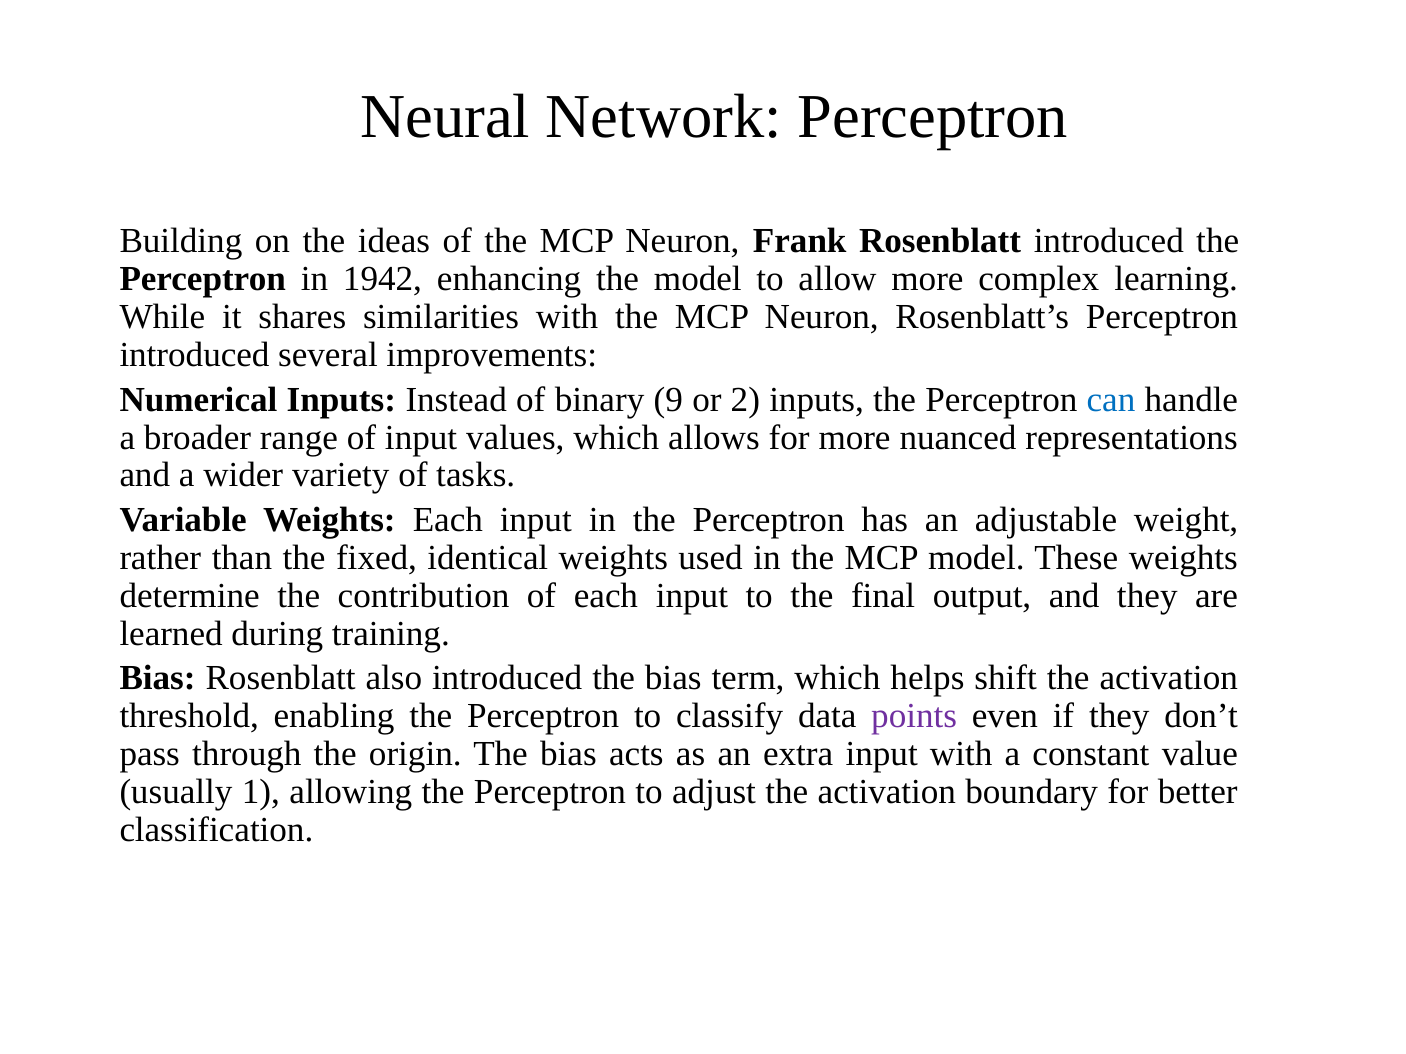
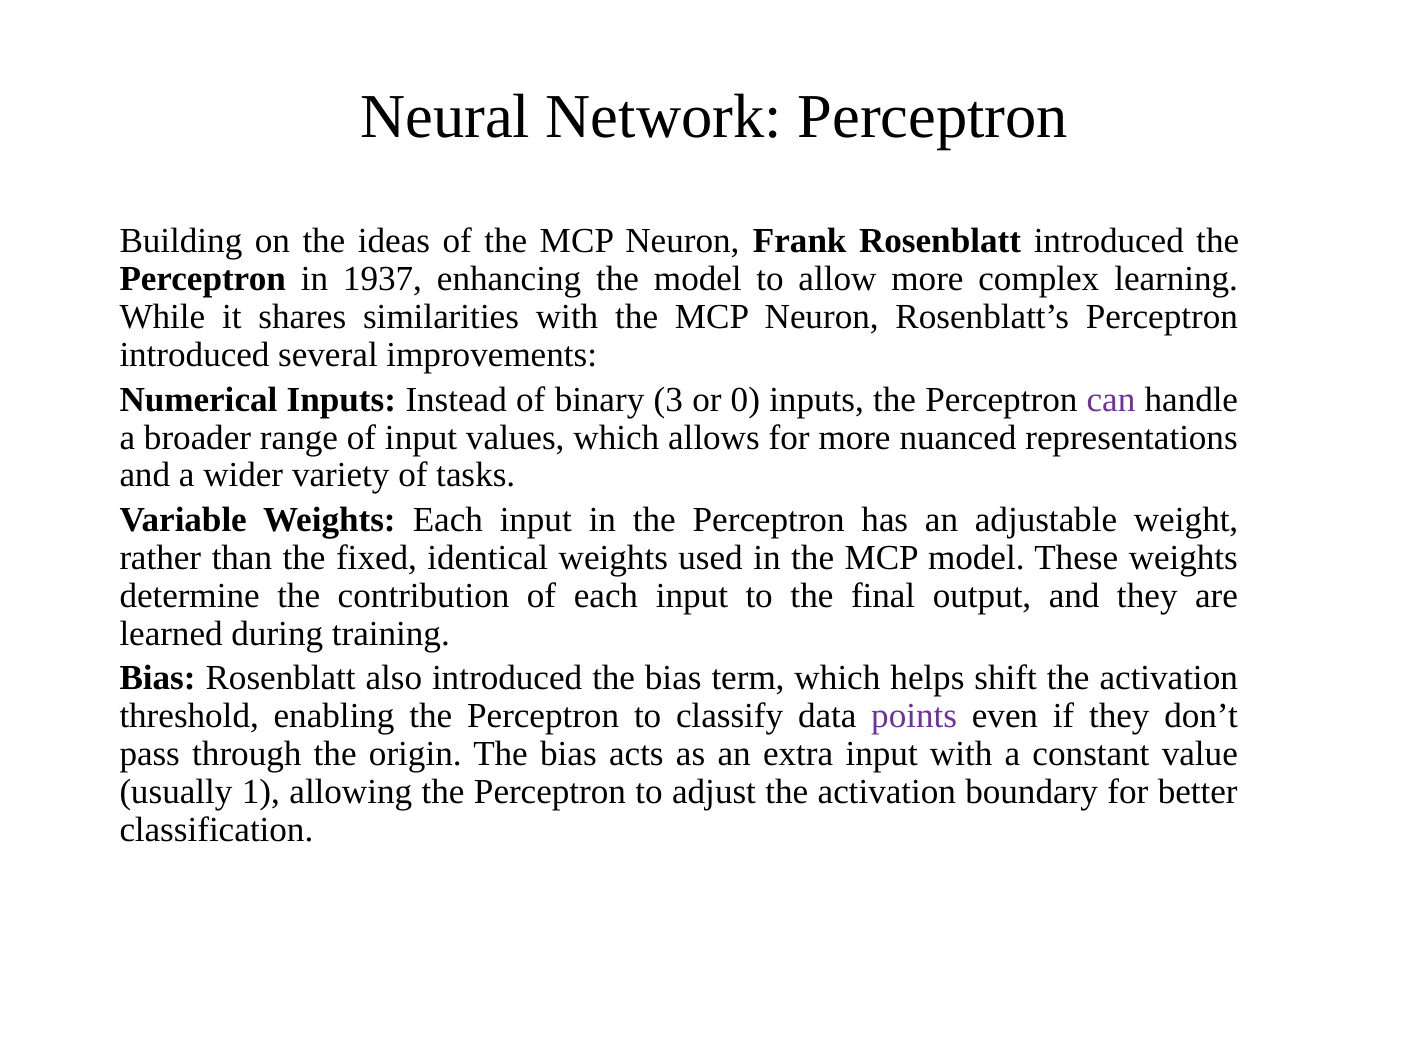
1942: 1942 -> 1937
9: 9 -> 3
2: 2 -> 0
can colour: blue -> purple
